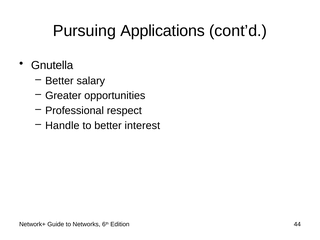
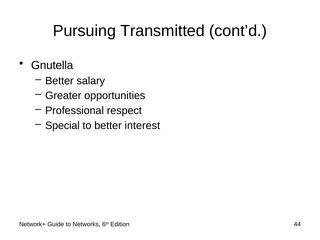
Applications: Applications -> Transmitted
Handle: Handle -> Special
